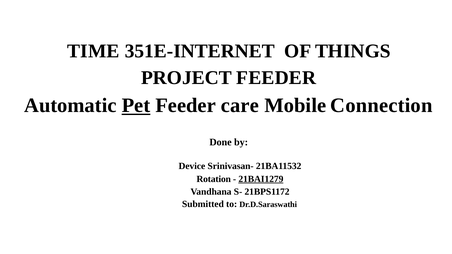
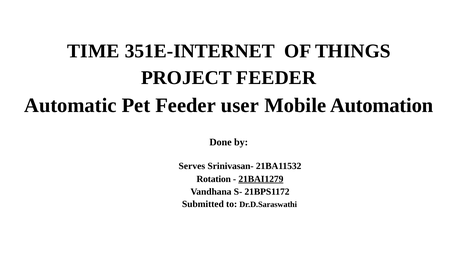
Pet underline: present -> none
care: care -> user
Connection: Connection -> Automation
Device: Device -> Serves
